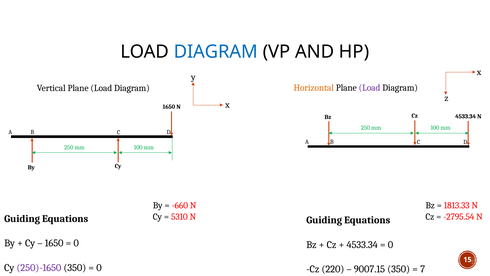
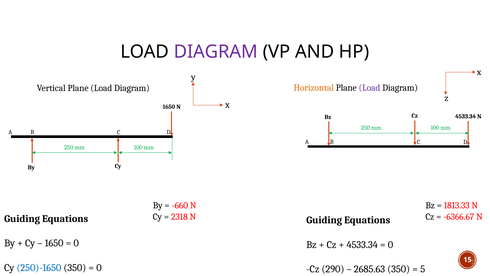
DIAGRAM at (216, 52) colour: blue -> purple
5310: 5310 -> 2318
-2795.54: -2795.54 -> -6366.67
250)-1650 colour: purple -> blue
220: 220 -> 290
9007.15: 9007.15 -> 2685.63
7: 7 -> 5
